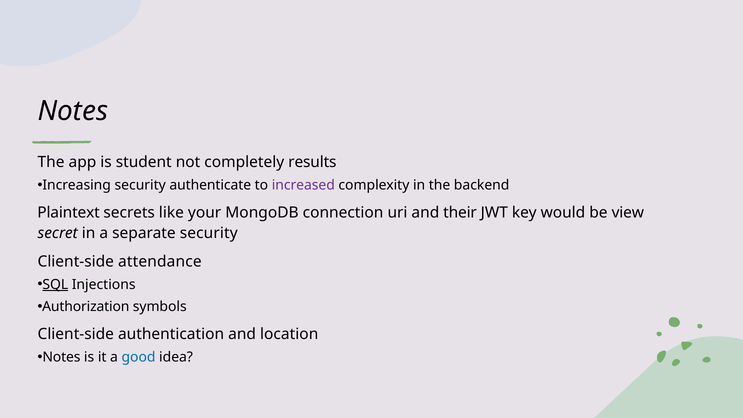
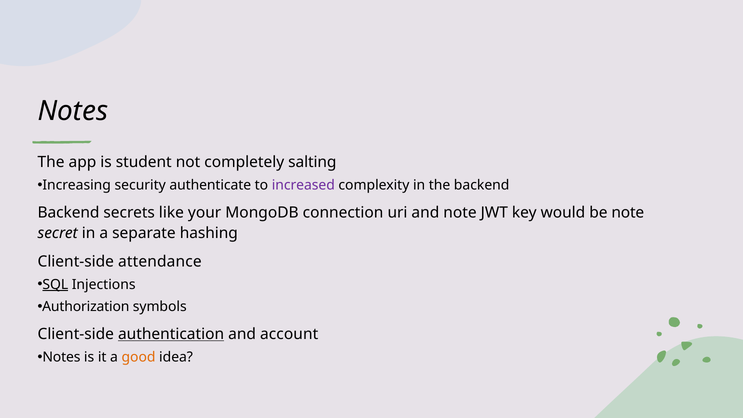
results: results -> salting
Plaintext at (69, 213): Plaintext -> Backend
and their: their -> note
be view: view -> note
separate security: security -> hashing
authentication underline: none -> present
location: location -> account
good colour: blue -> orange
